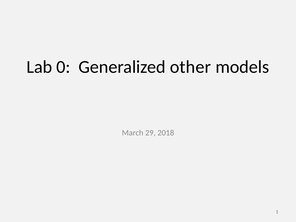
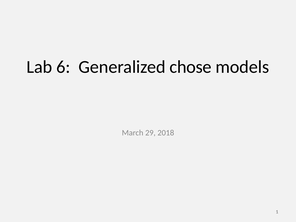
0: 0 -> 6
other: other -> chose
